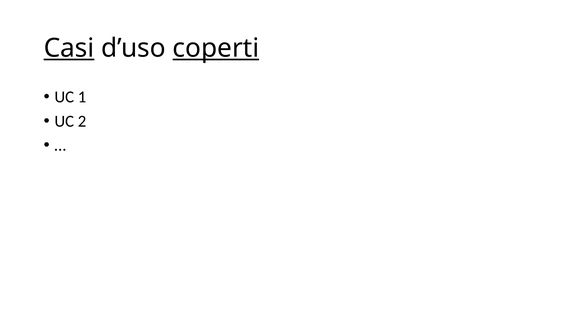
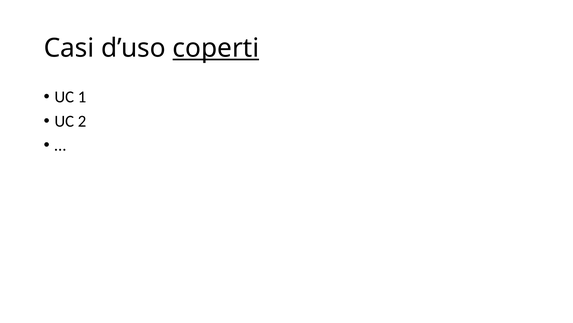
Casi underline: present -> none
